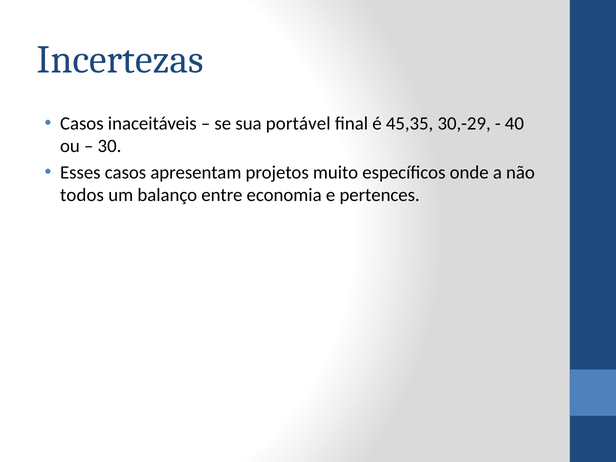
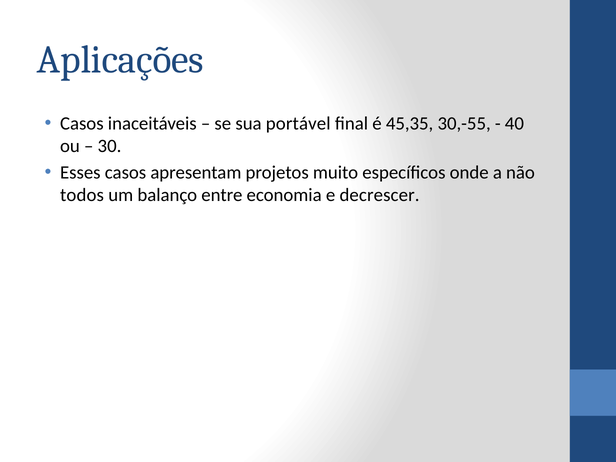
Incertezas: Incertezas -> Aplicações
30,-29: 30,-29 -> 30,-55
pertences: pertences -> decrescer
